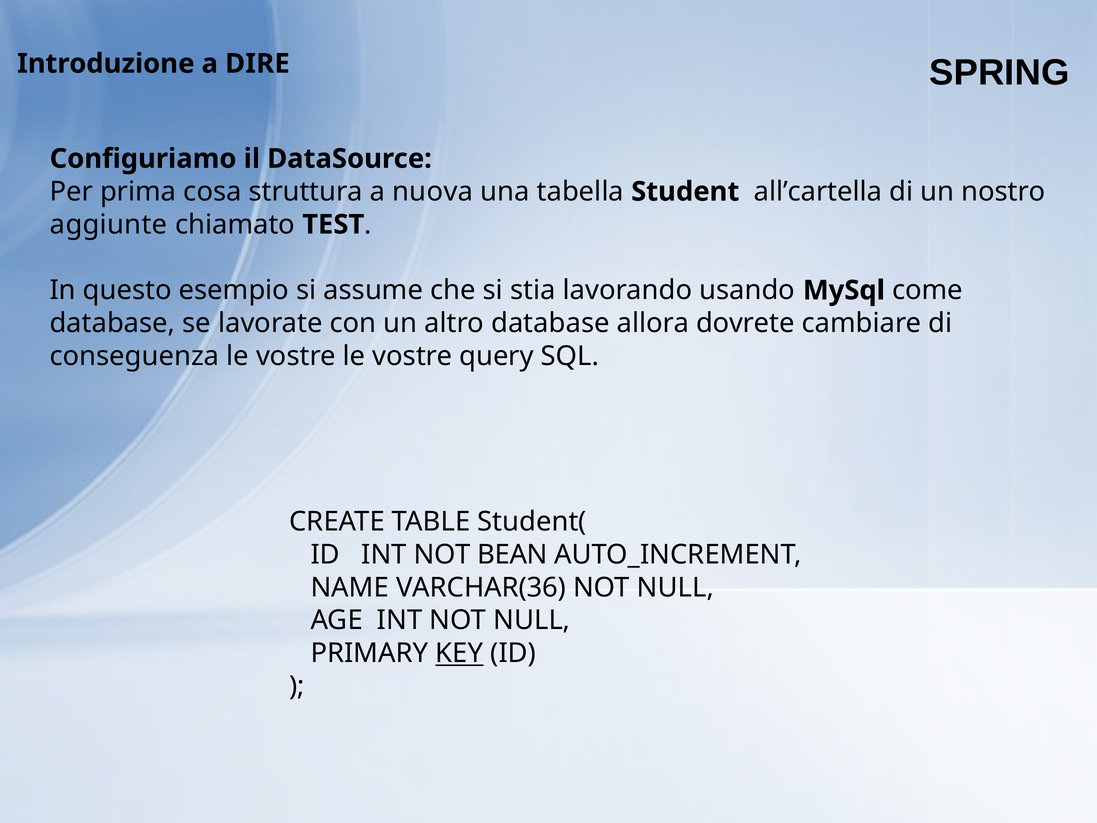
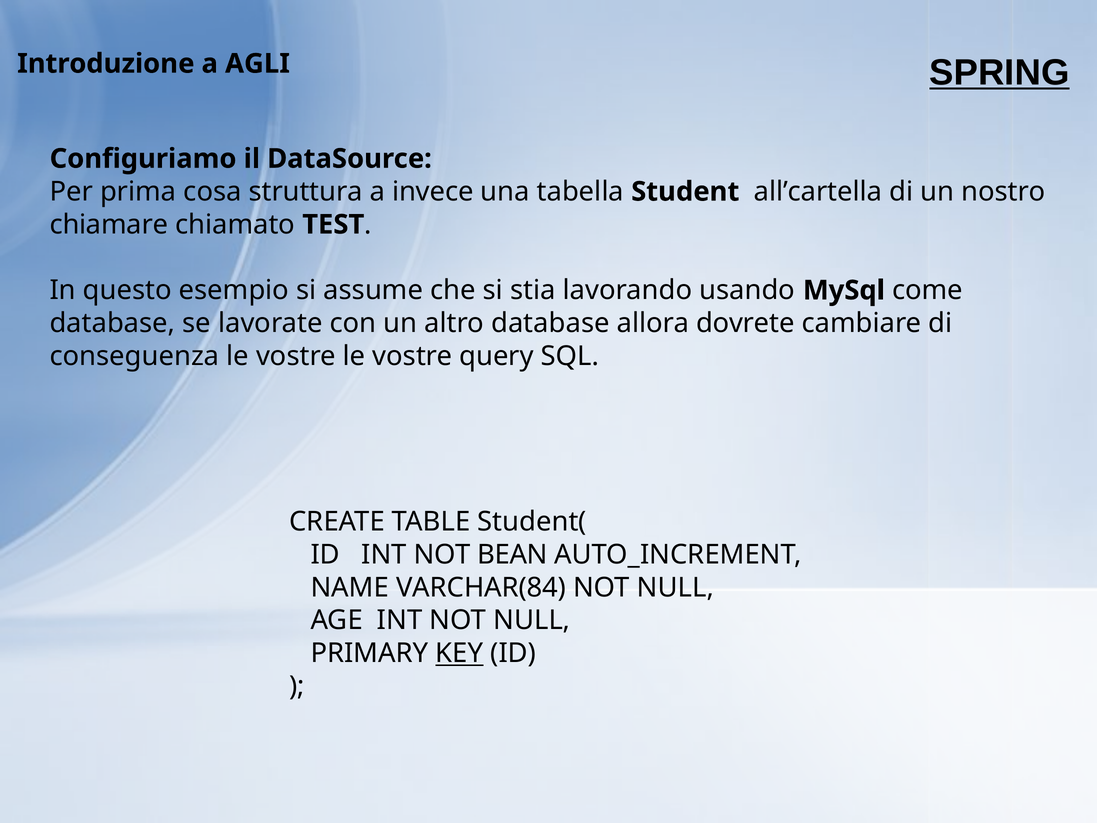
SPRING underline: none -> present
DIRE: DIRE -> AGLI
nuova: nuova -> invece
aggiunte: aggiunte -> chiamare
VARCHAR(36: VARCHAR(36 -> VARCHAR(84
